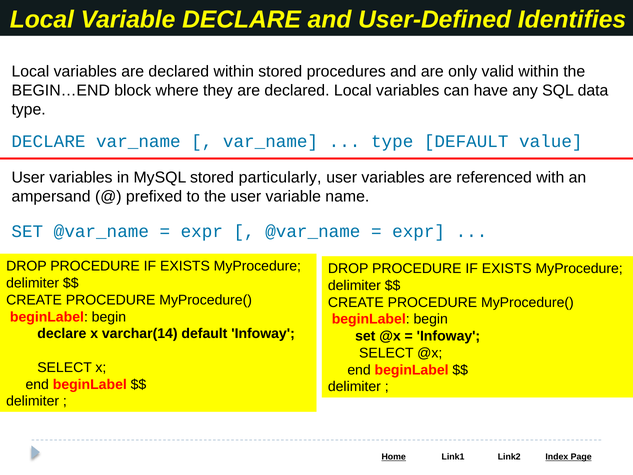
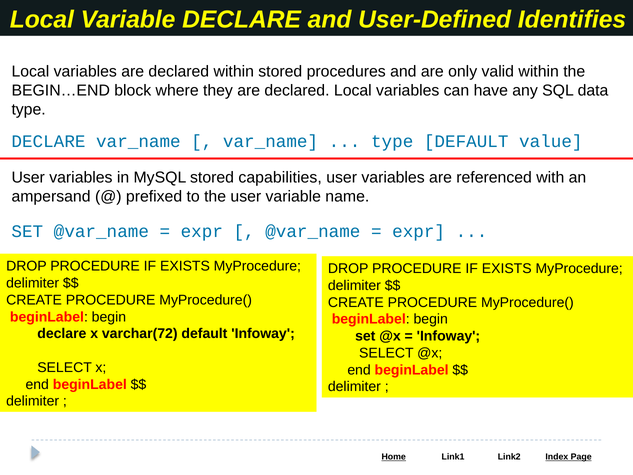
particularly: particularly -> capabilities
varchar(14: varchar(14 -> varchar(72
